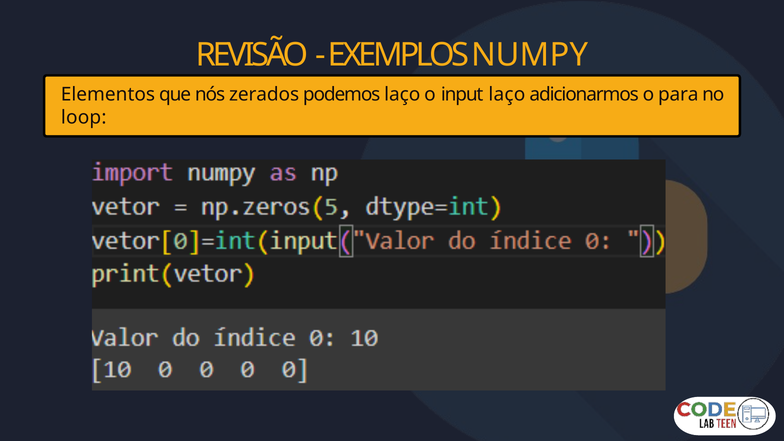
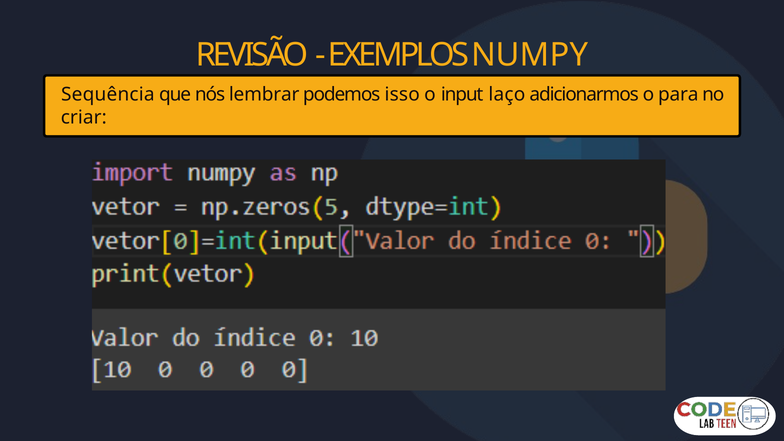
Elementos: Elementos -> Sequência
zerados: zerados -> lembrar
podemos laço: laço -> isso
loop: loop -> criar
